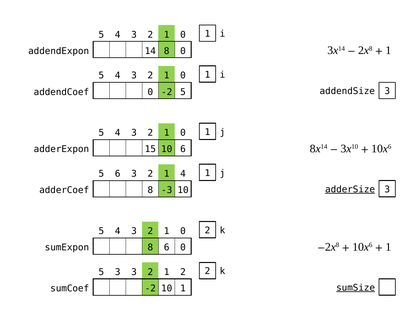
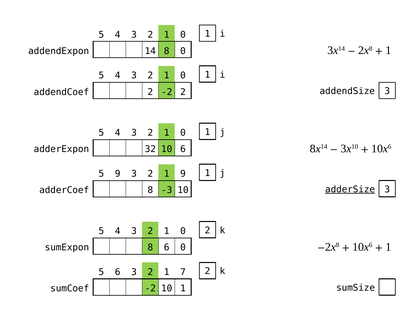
addendCoef 0: 0 -> 2
-2 5: 5 -> 2
15: 15 -> 32
5 6: 6 -> 9
1 4: 4 -> 9
5 3: 3 -> 6
1 2: 2 -> 7
sumSize underline: present -> none
